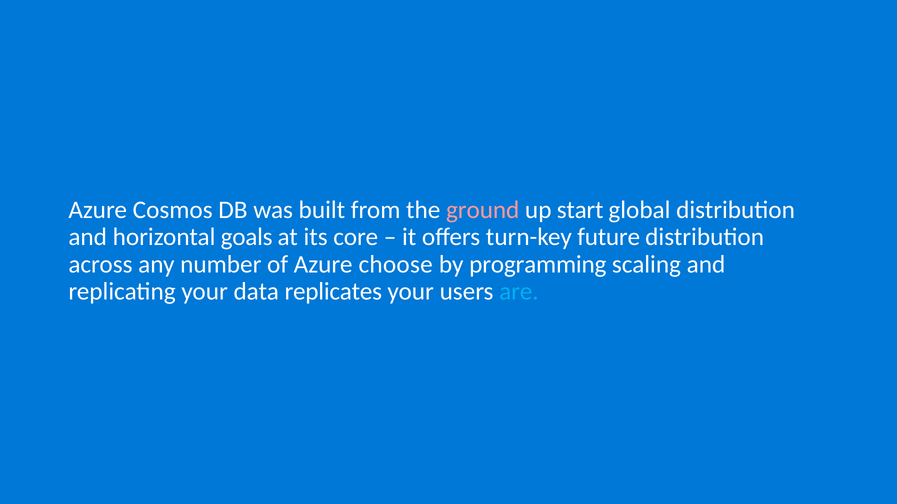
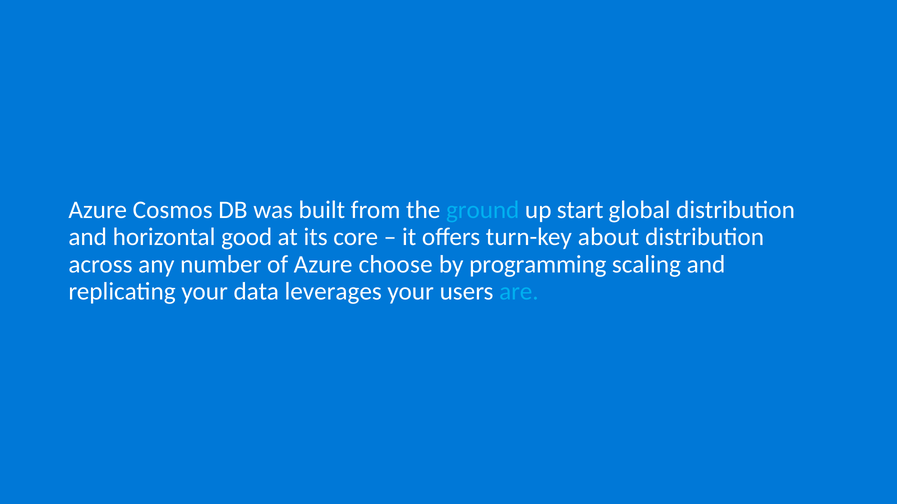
ground colour: pink -> light blue
goals: goals -> good
future: future -> about
replicates: replicates -> leverages
